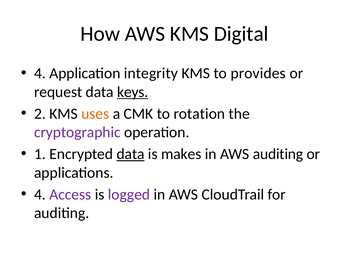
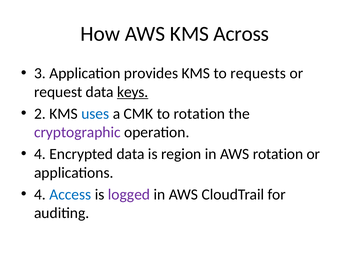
Digital: Digital -> Across
4 at (40, 73): 4 -> 3
integrity: integrity -> provides
provides: provides -> requests
uses colour: orange -> blue
1 at (40, 154): 1 -> 4
data at (131, 154) underline: present -> none
makes: makes -> region
AWS auditing: auditing -> rotation
Access colour: purple -> blue
